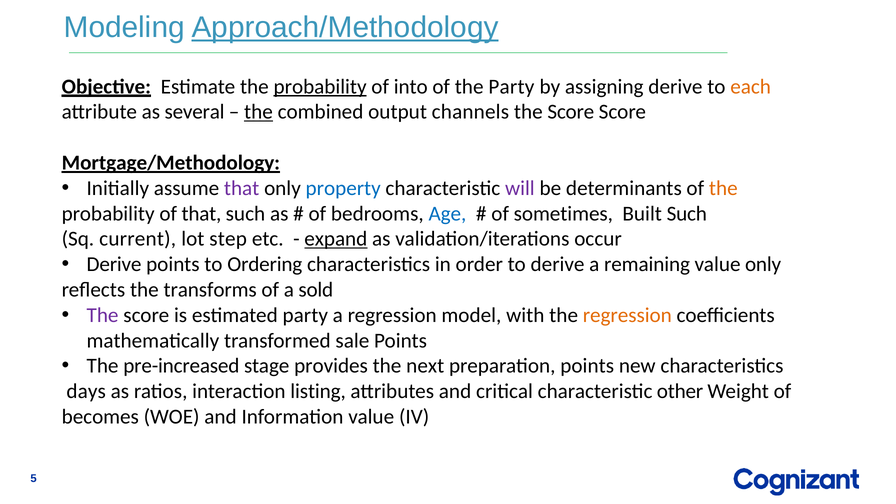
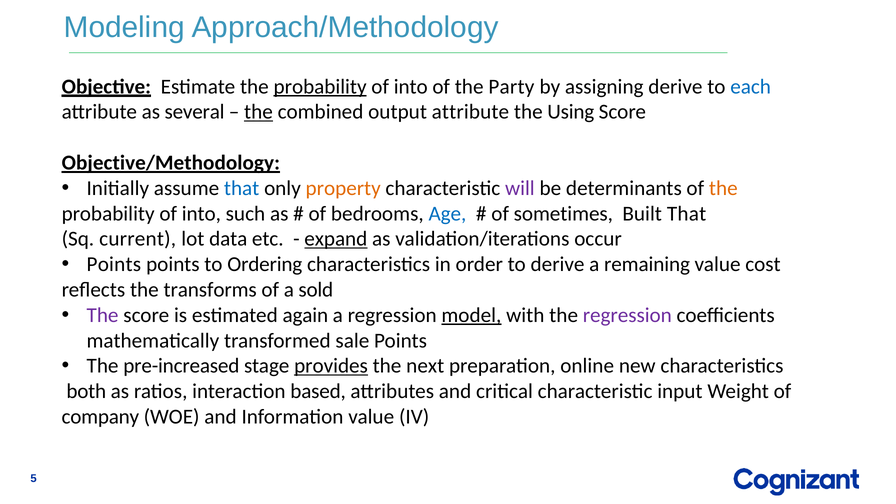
Approach/Methodology underline: present -> none
each colour: orange -> blue
output channels: channels -> attribute
Score at (571, 112): Score -> Using
Mortgage/Methodology: Mortgage/Methodology -> Objective/Methodology
that at (242, 188) colour: purple -> blue
property colour: blue -> orange
that at (201, 214): that -> into
Built Such: Such -> That
step: step -> data
Derive at (114, 264): Derive -> Points
value only: only -> cost
estimated party: party -> again
model underline: none -> present
regression at (627, 315) colour: orange -> purple
provides underline: none -> present
preparation points: points -> online
days: days -> both
listing: listing -> based
other: other -> input
becomes: becomes -> company
